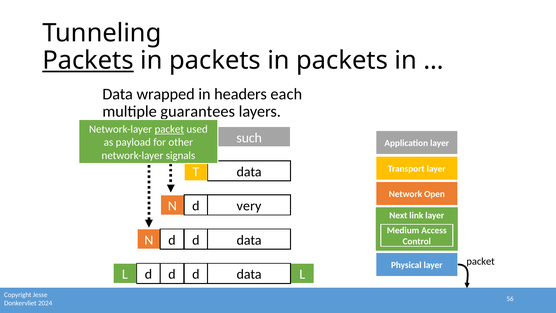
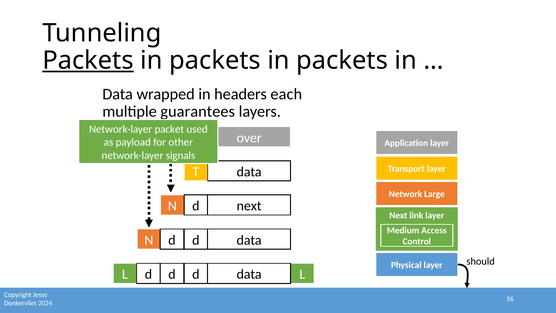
packet at (169, 129) underline: present -> none
such: such -> over
Open: Open -> Large
N very: very -> next
packet at (481, 261): packet -> should
